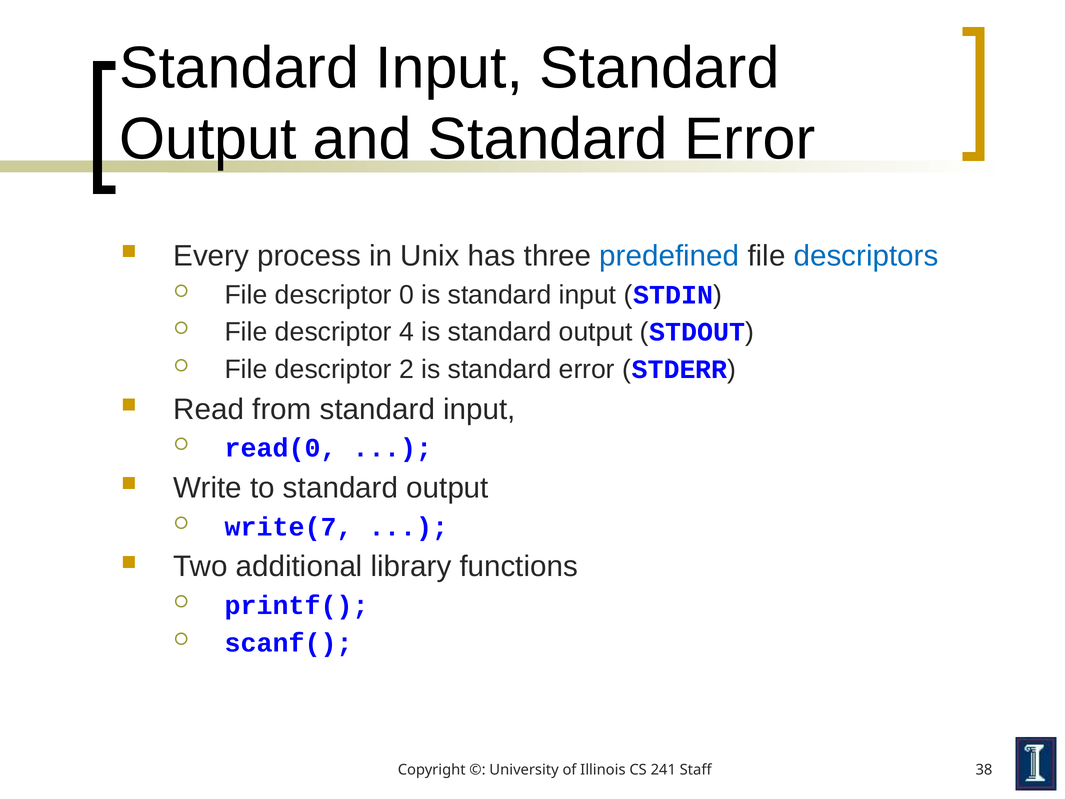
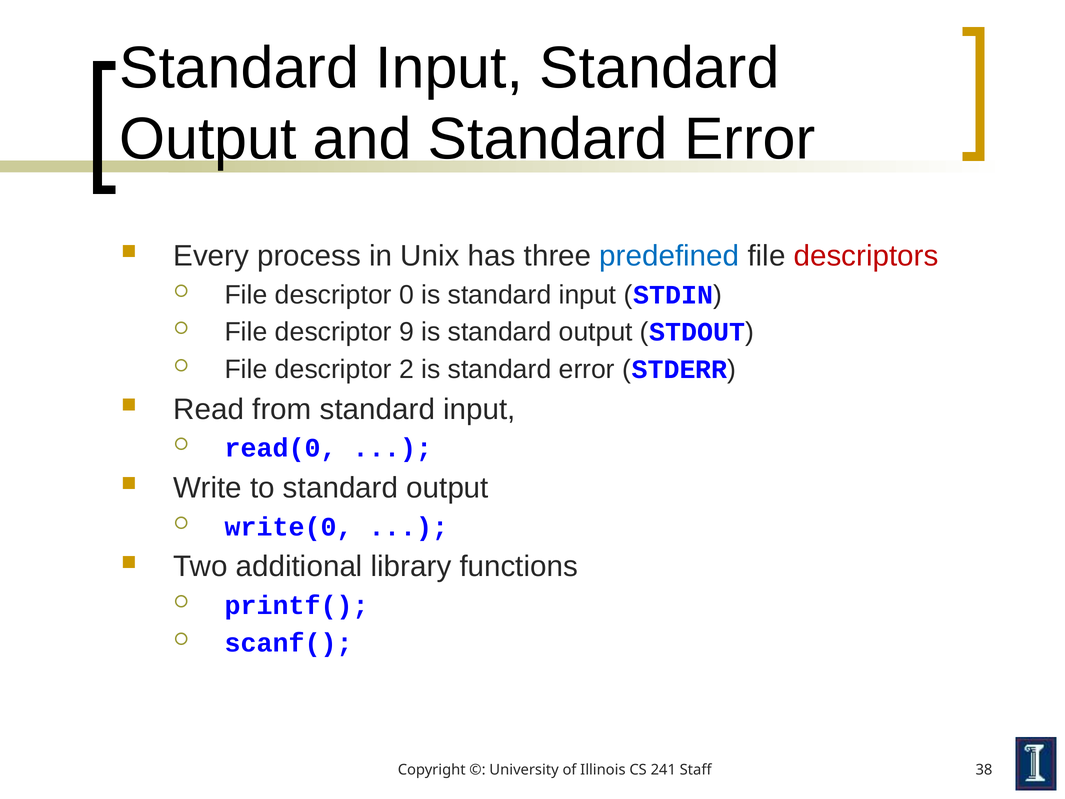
descriptors colour: blue -> red
4: 4 -> 9
write(7: write(7 -> write(0
